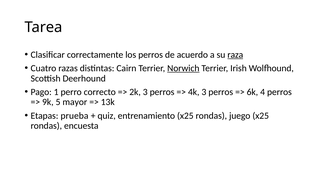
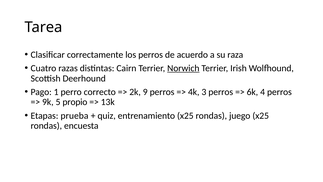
raza underline: present -> none
2k 3: 3 -> 9
mayor: mayor -> propio
